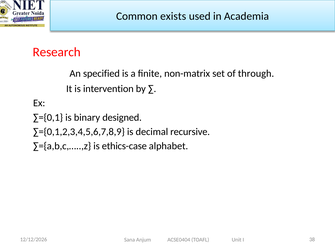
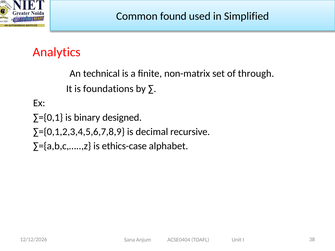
exists: exists -> found
Academia: Academia -> Simplified
Research: Research -> Analytics
specified: specified -> technical
intervention: intervention -> foundations
